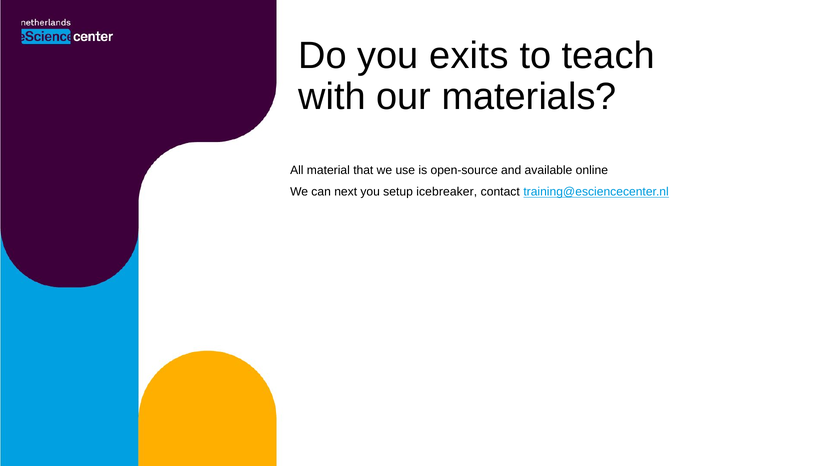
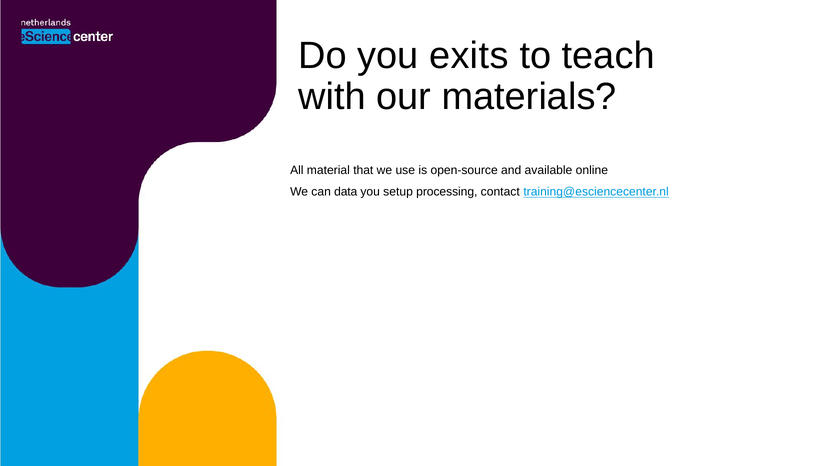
next: next -> data
icebreaker: icebreaker -> processing
